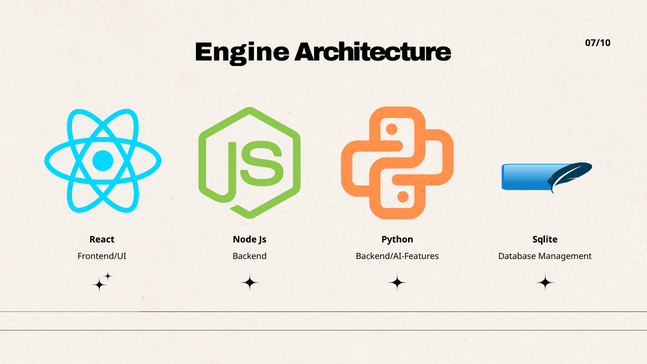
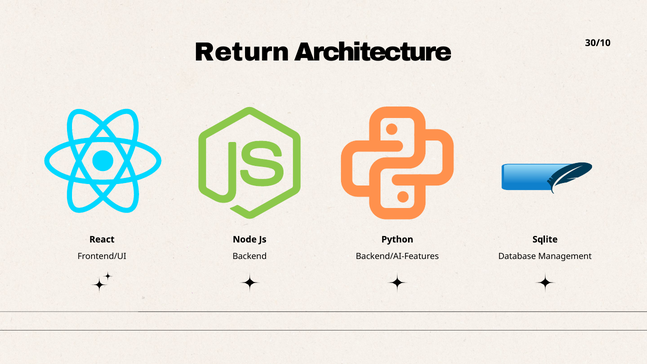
Engine: Engine -> Return
07/10: 07/10 -> 30/10
